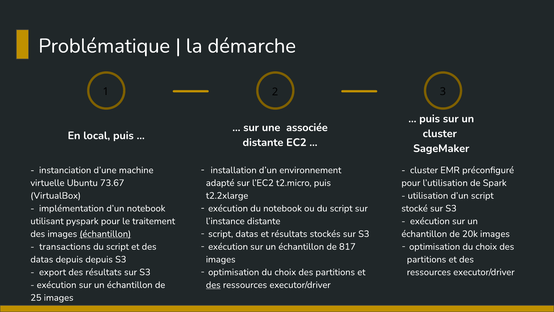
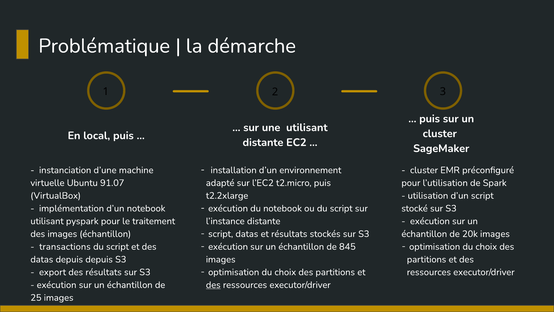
une associée: associée -> utilisant
73.67: 73.67 -> 91.07
échantillon at (105, 234) underline: present -> none
817: 817 -> 845
